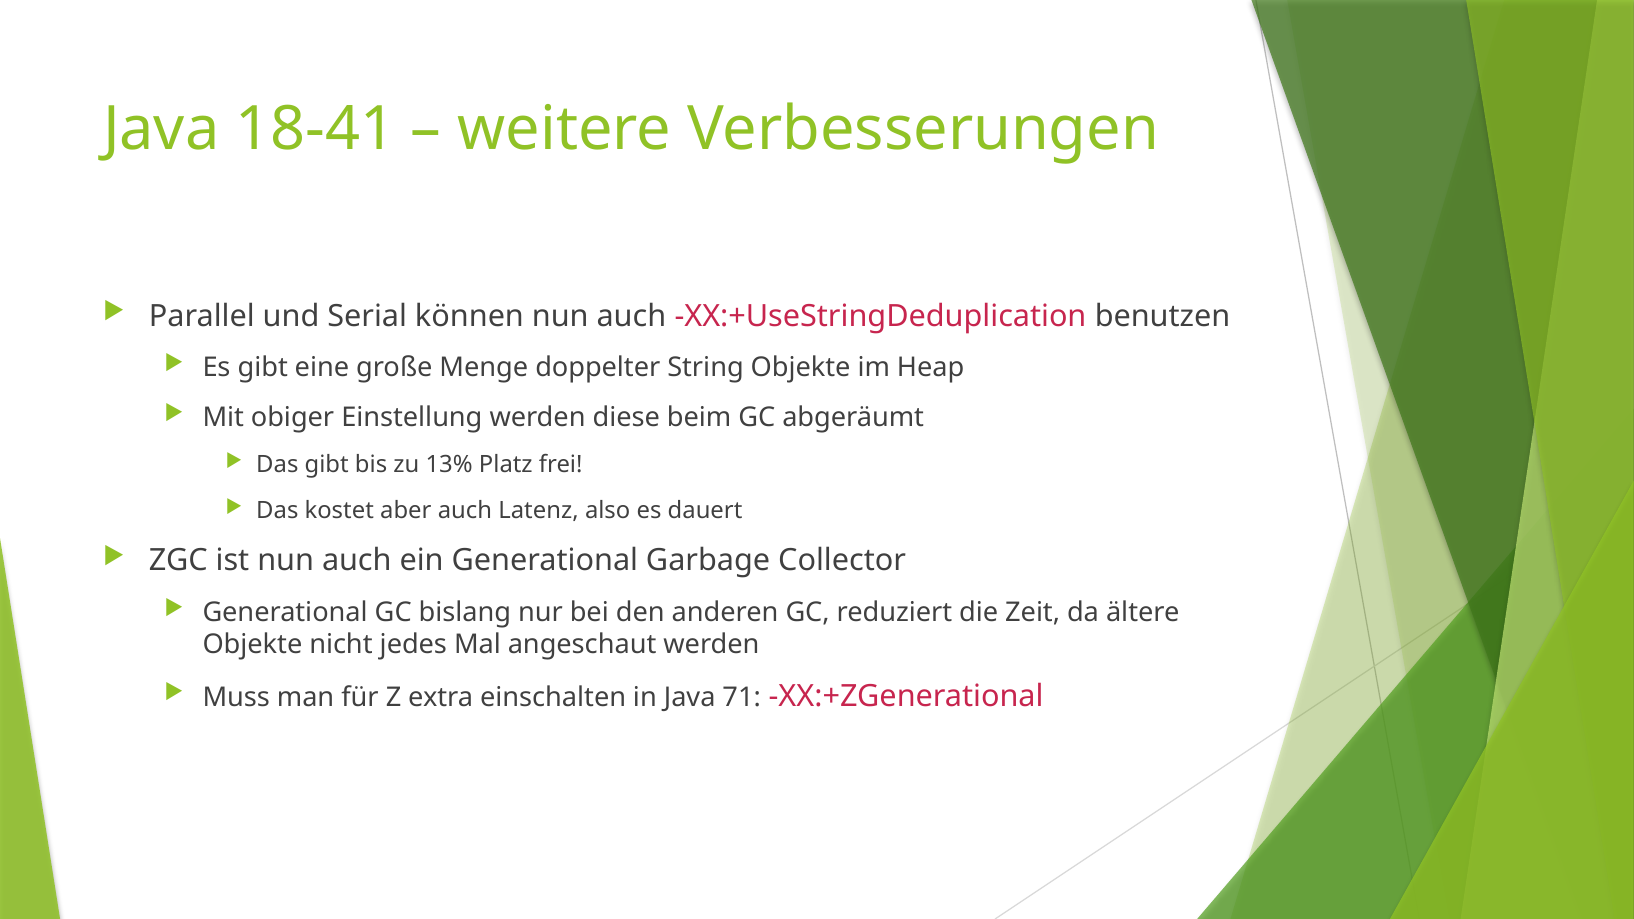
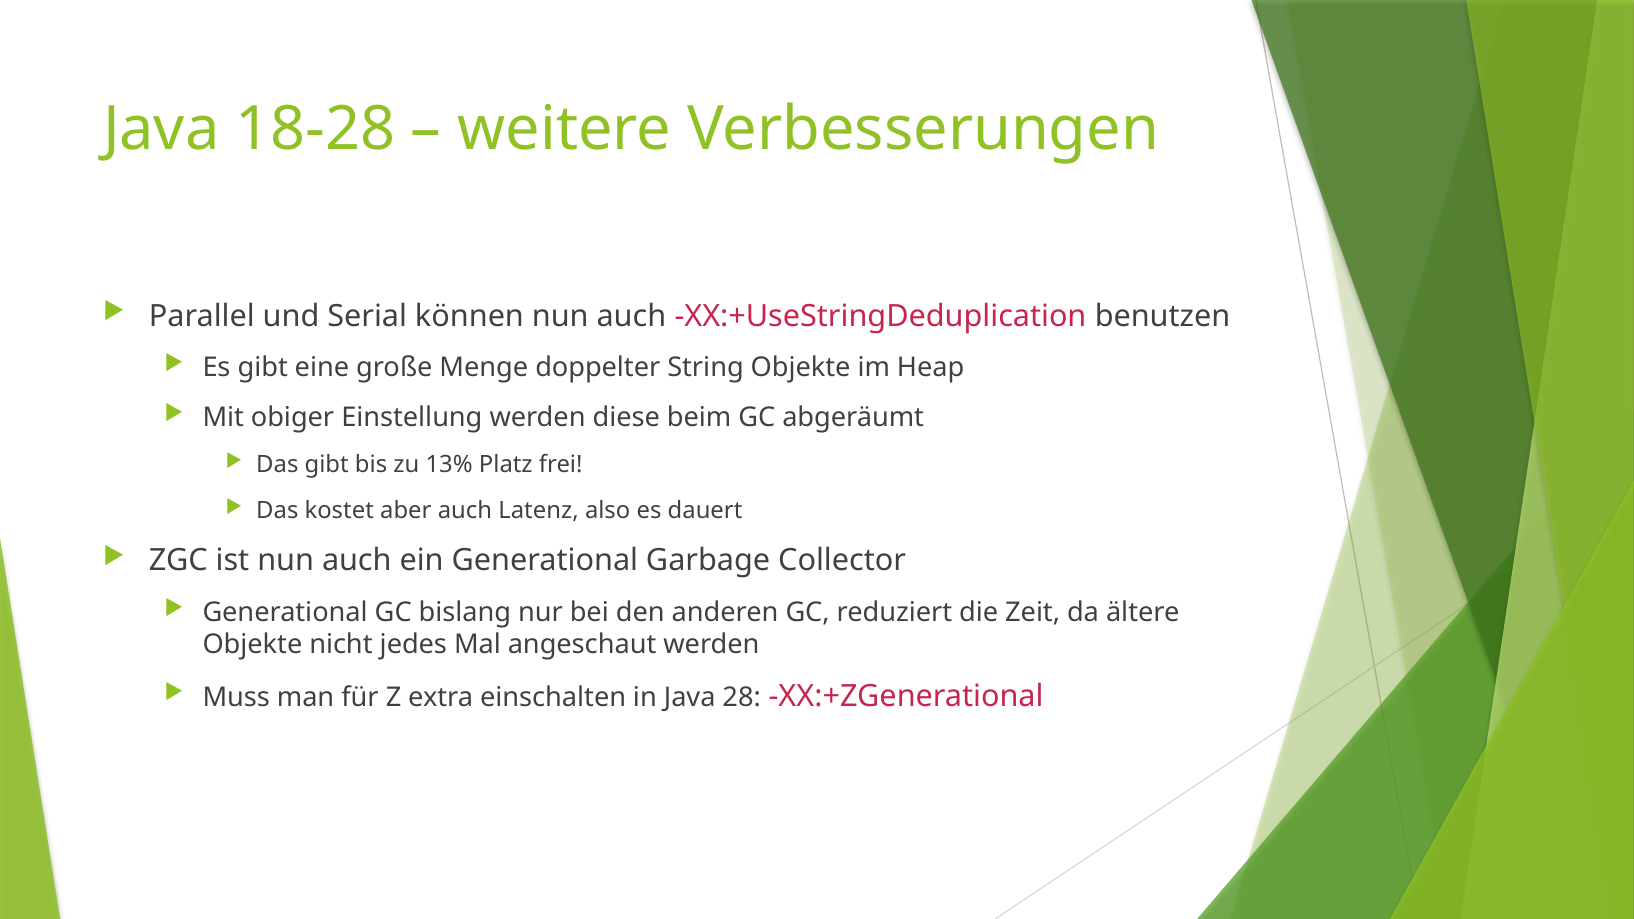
18-41: 18-41 -> 18-28
71: 71 -> 28
